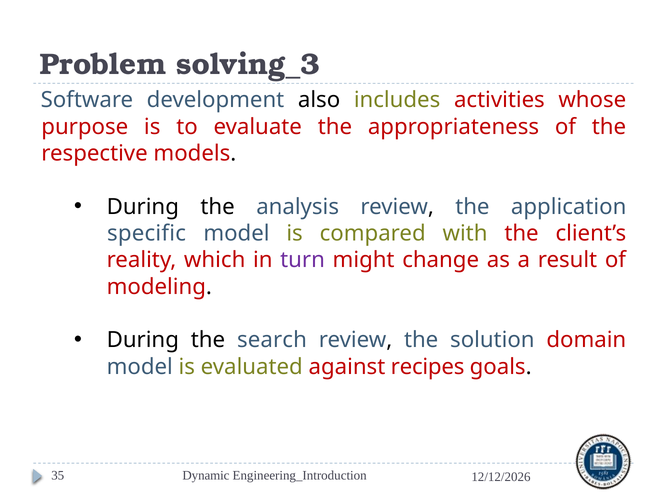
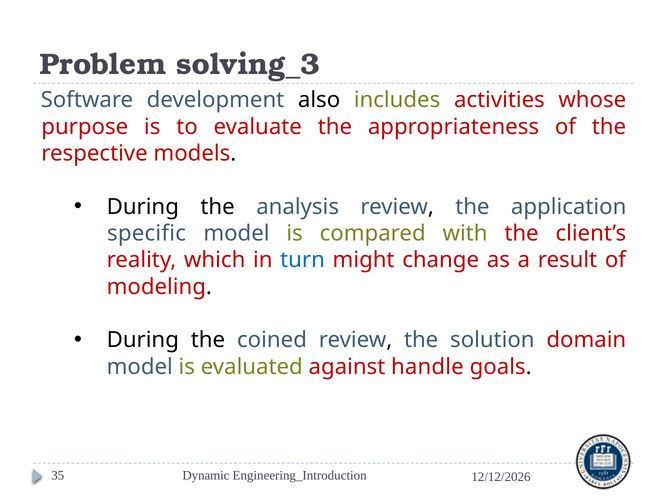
turn colour: purple -> blue
search: search -> coined
recipes: recipes -> handle
